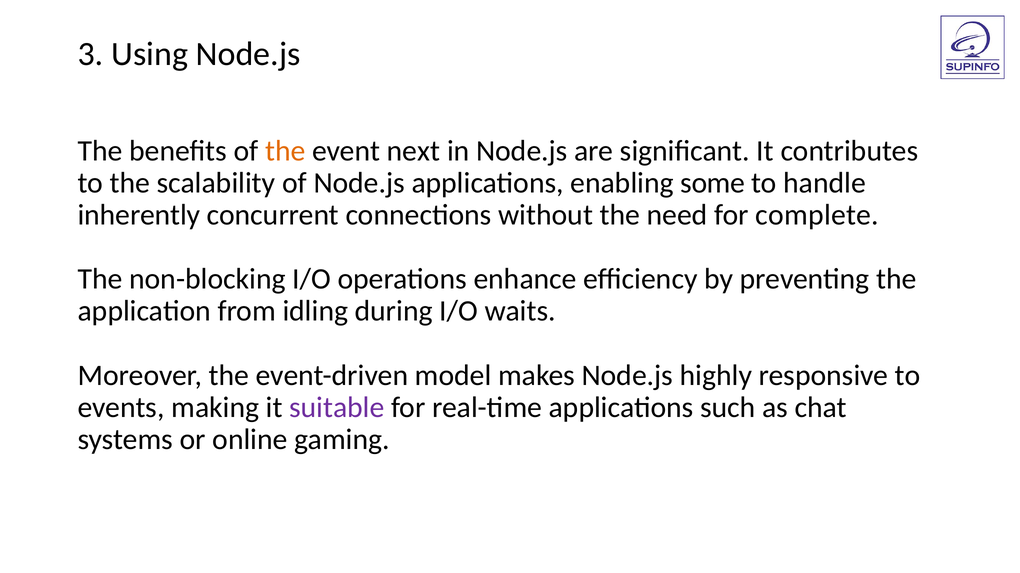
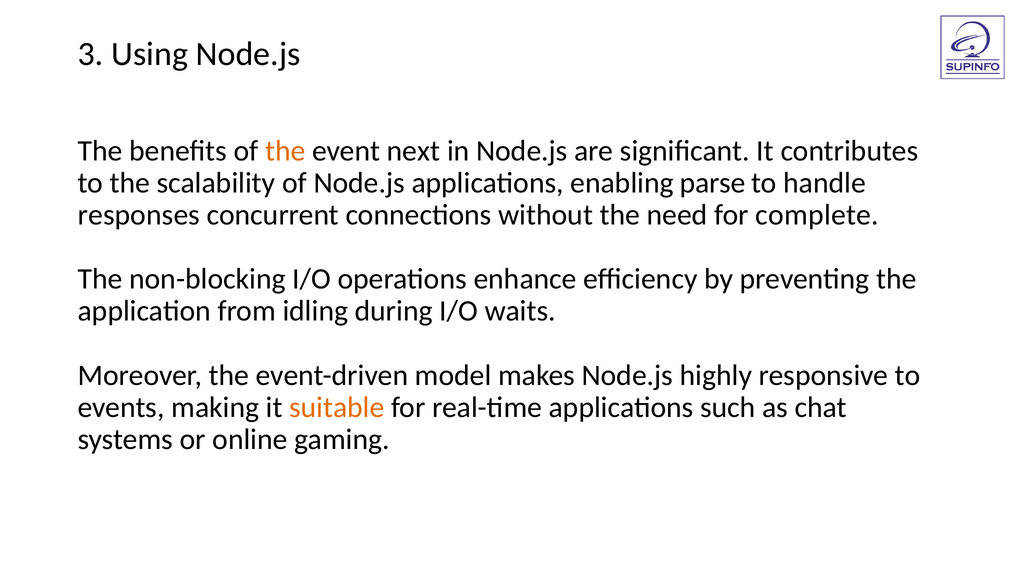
some: some -> parse
inherently: inherently -> responses
suitable colour: purple -> orange
